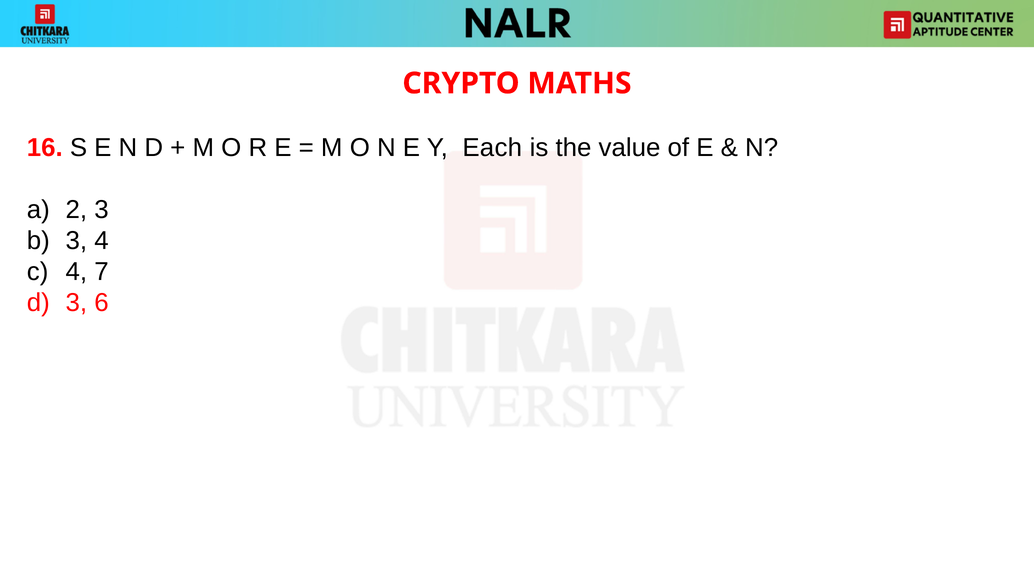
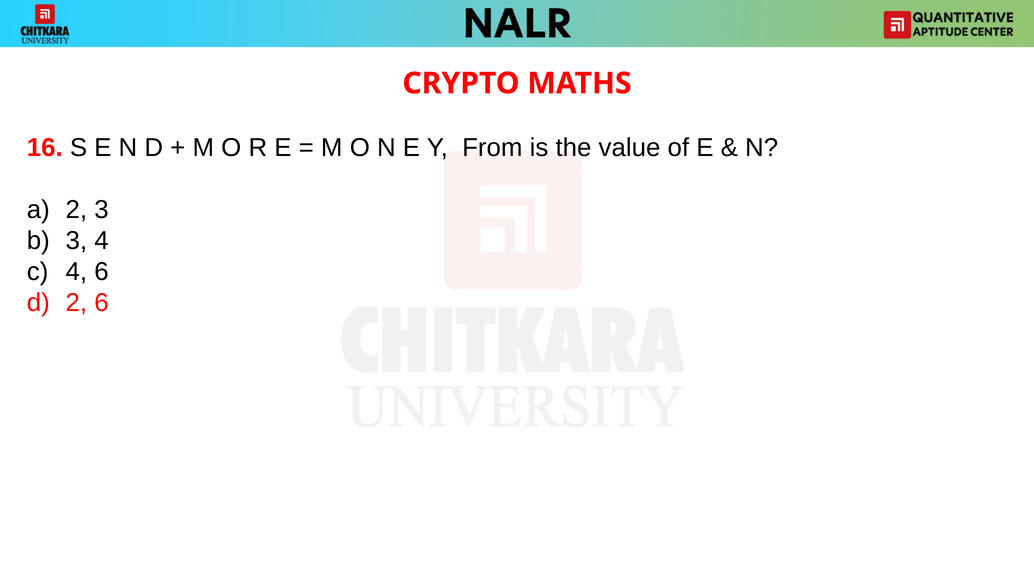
Each: Each -> From
4 7: 7 -> 6
d 3: 3 -> 2
